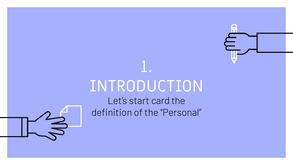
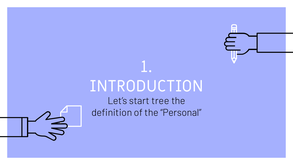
card: card -> tree
